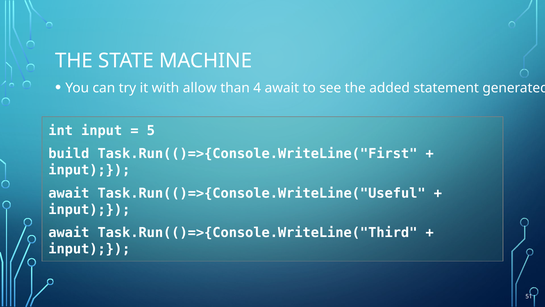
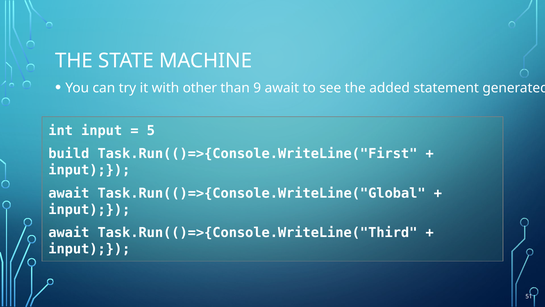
allow: allow -> other
4: 4 -> 9
Task.Run(()=>{Console.WriteLine("Useful: Task.Run(()=>{Console.WriteLine("Useful -> Task.Run(()=>{Console.WriteLine("Global
